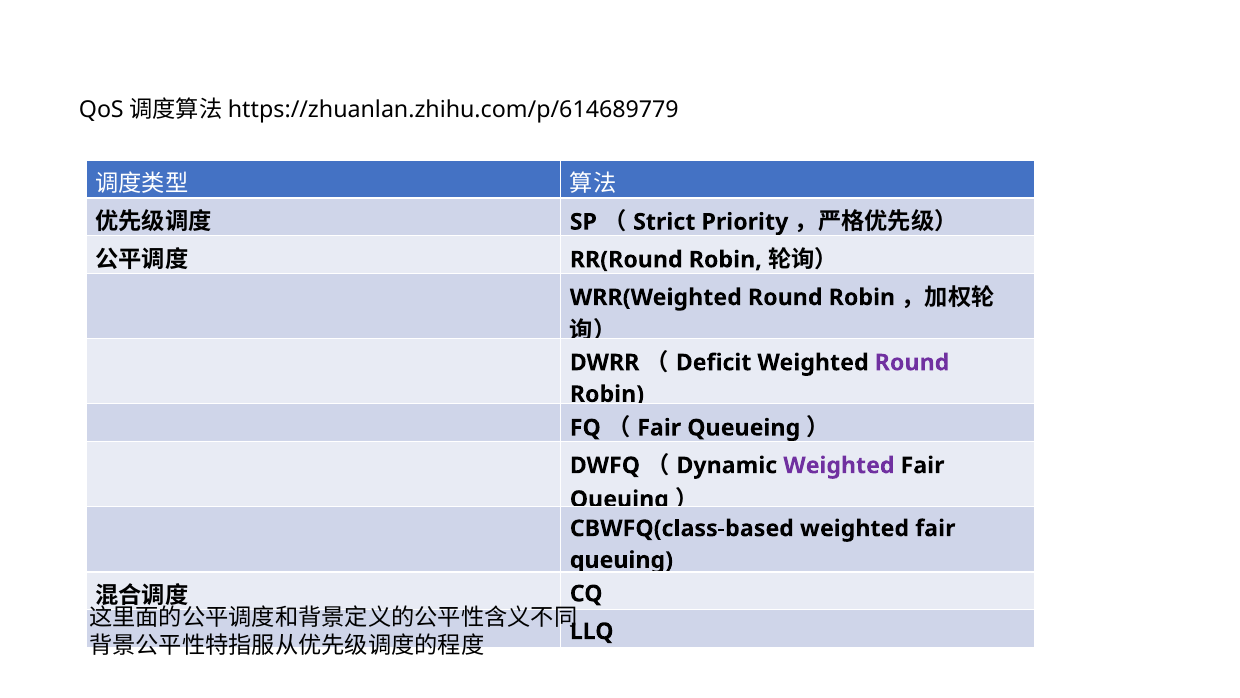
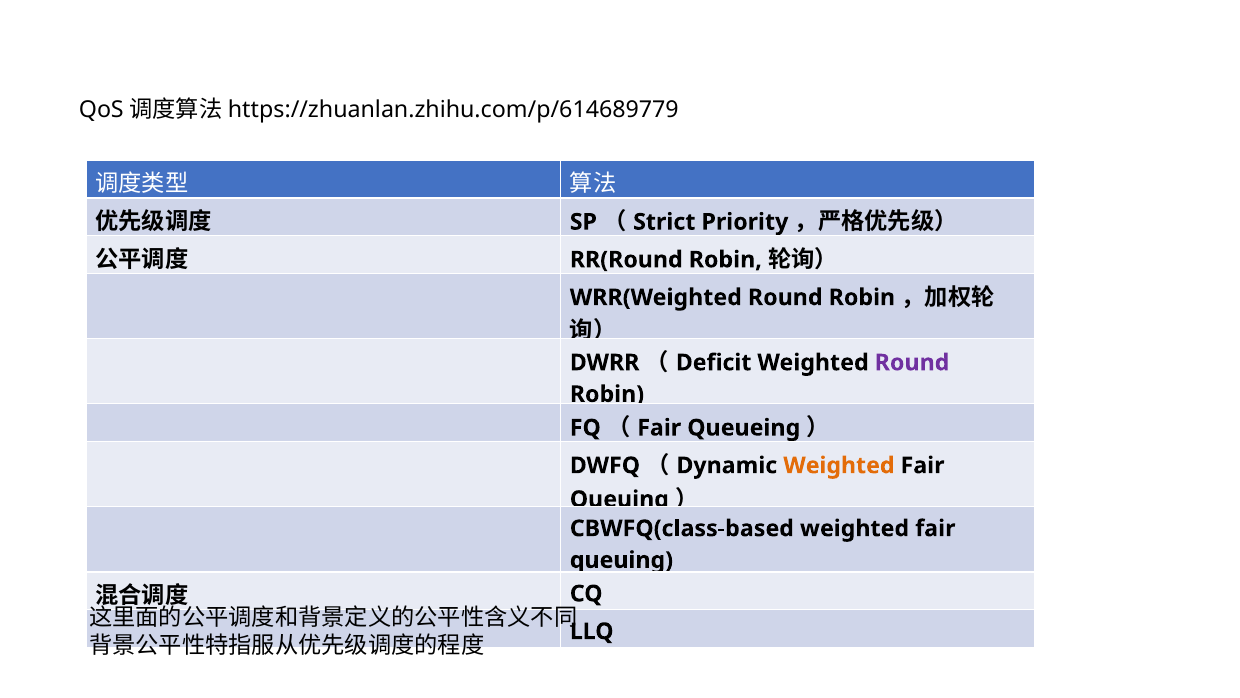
Weighted at (839, 465) colour: purple -> orange
